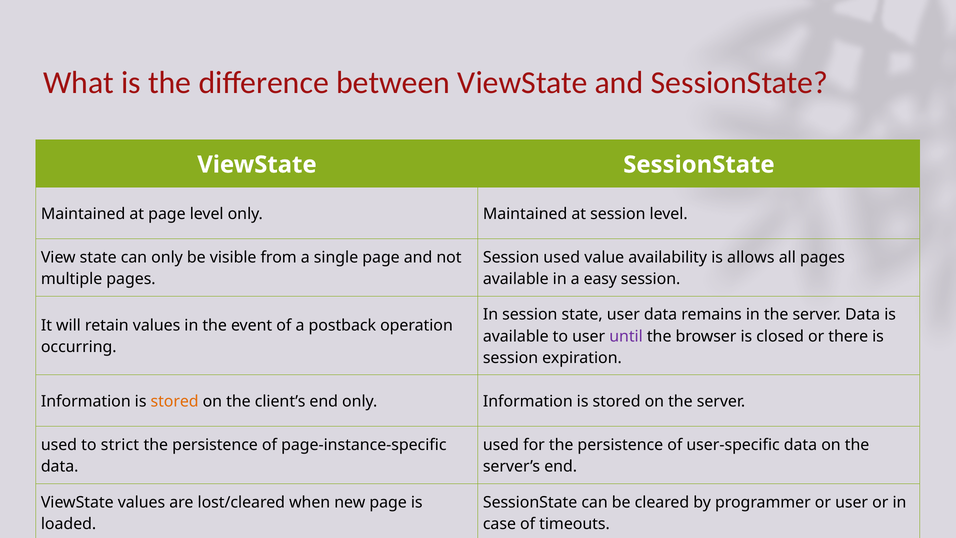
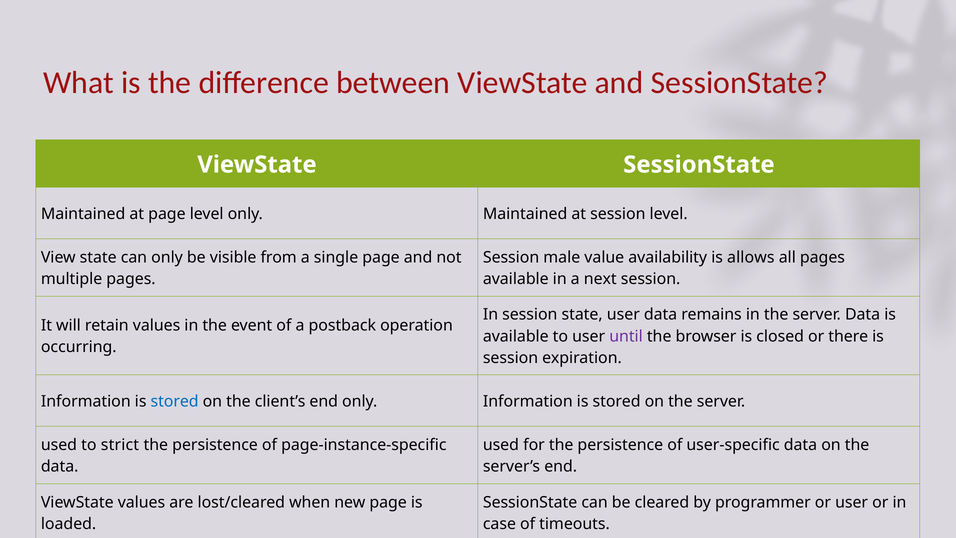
Session used: used -> male
easy: easy -> next
stored at (175, 401) colour: orange -> blue
